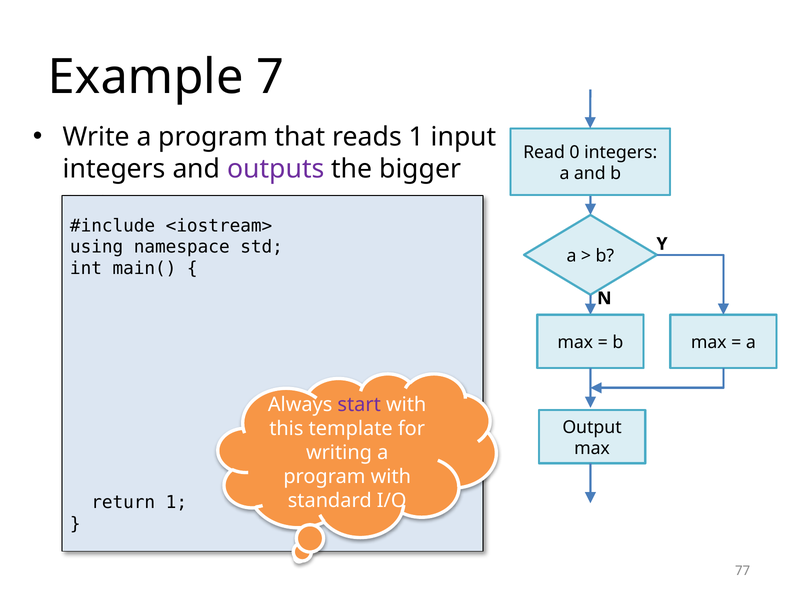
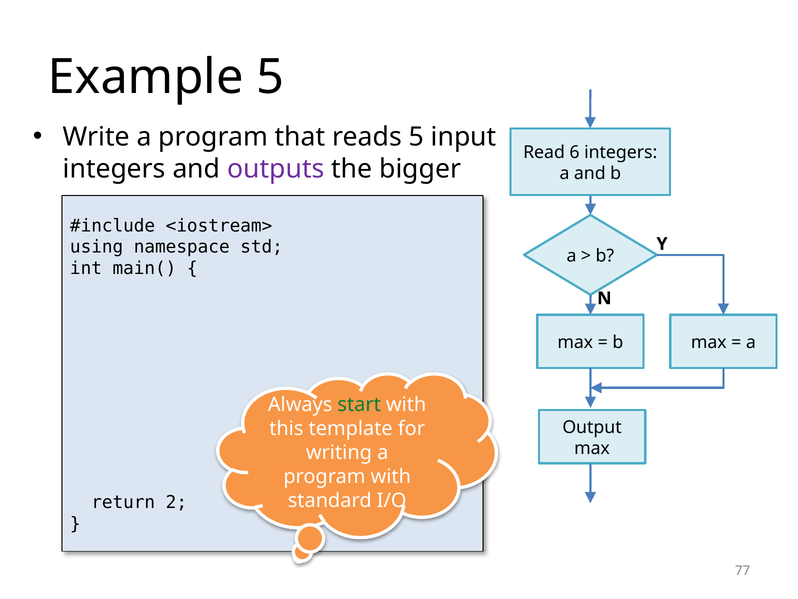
Example 7: 7 -> 5
reads 1: 1 -> 5
0: 0 -> 6
start colour: purple -> green
return 1: 1 -> 2
